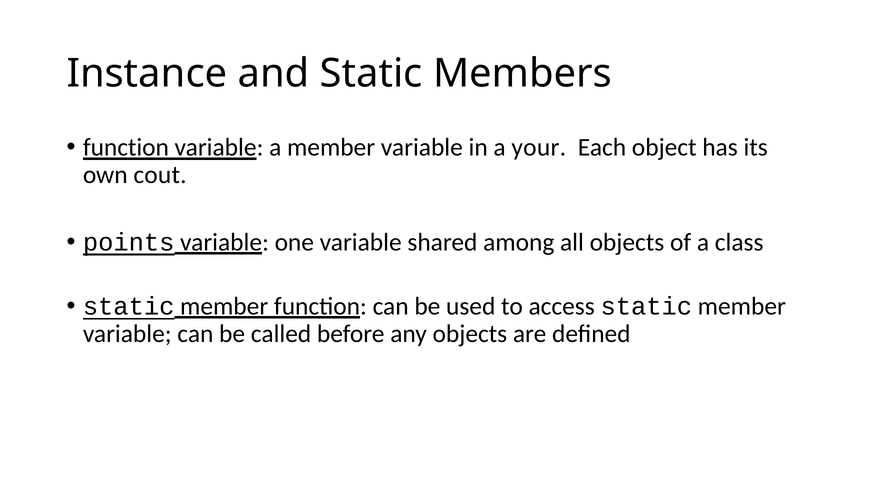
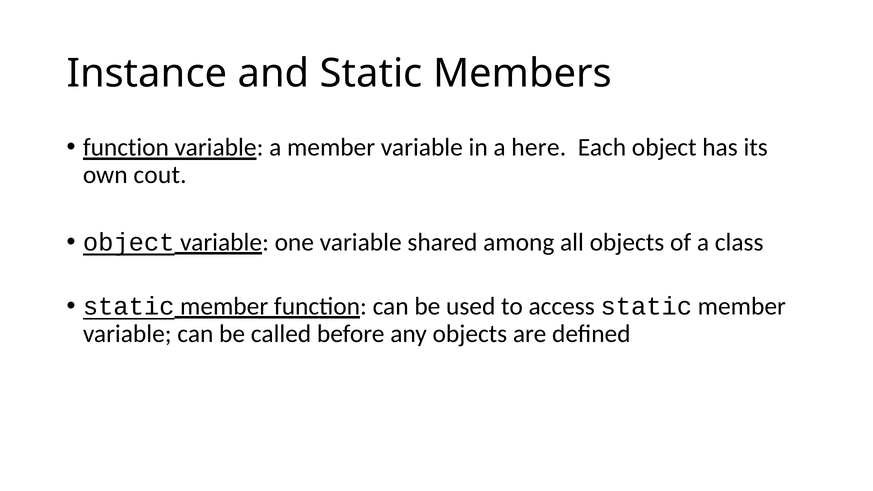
your: your -> here
points at (129, 242): points -> object
